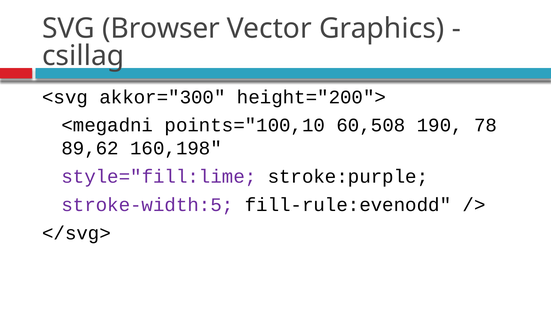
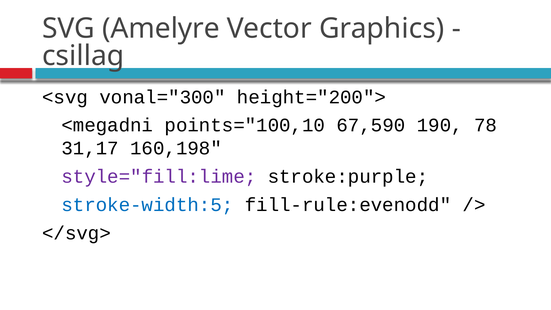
Browser: Browser -> Amelyre
akkor="300: akkor="300 -> vonal="300
60,508: 60,508 -> 67,590
89,62: 89,62 -> 31,17
stroke-width:5 colour: purple -> blue
